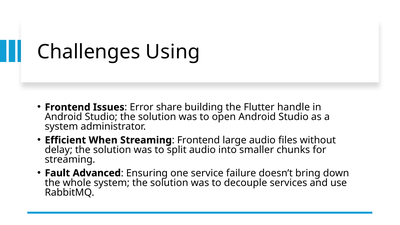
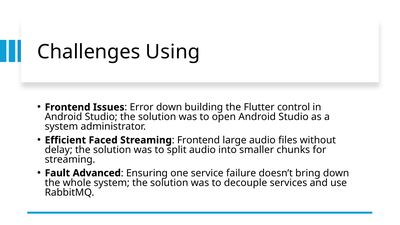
Error share: share -> down
handle: handle -> control
When: When -> Faced
